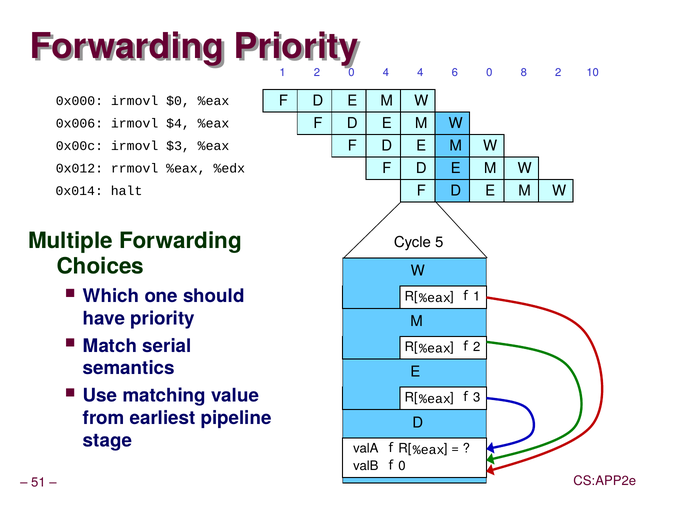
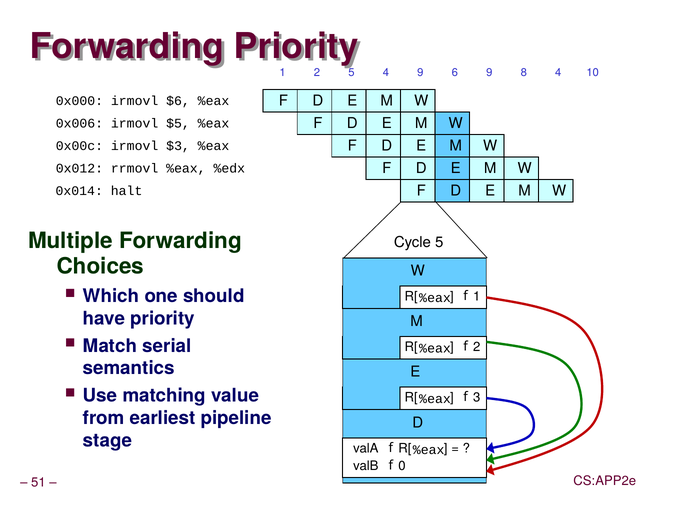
2 0: 0 -> 5
4 4: 4 -> 9
6 0: 0 -> 9
8 2: 2 -> 4
$0: $0 -> $6
$4: $4 -> $5
